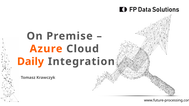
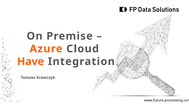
Daily: Daily -> Have
